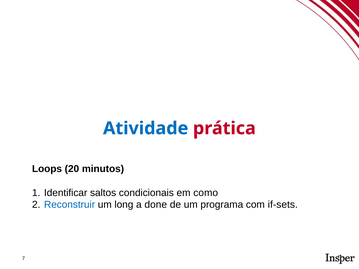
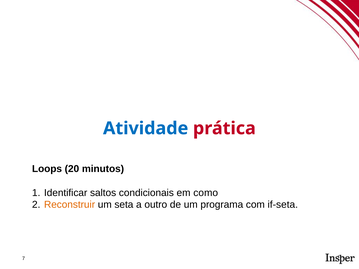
Reconstruir colour: blue -> orange
long: long -> seta
done: done -> outro
if-sets: if-sets -> if-seta
